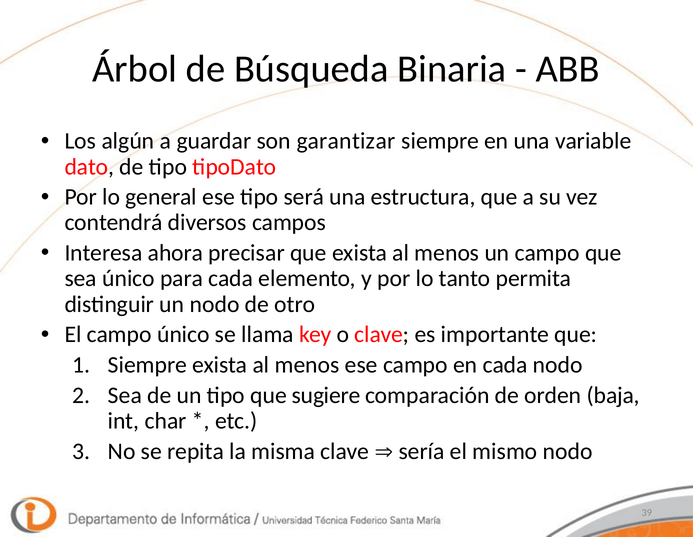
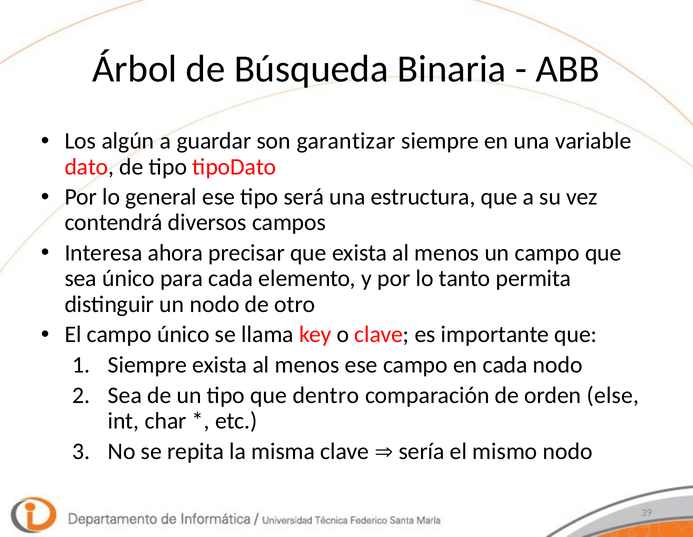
sugiere: sugiere -> dentro
baja: baja -> else
